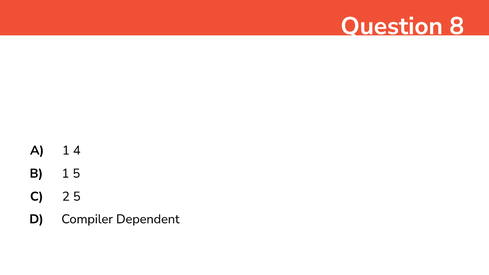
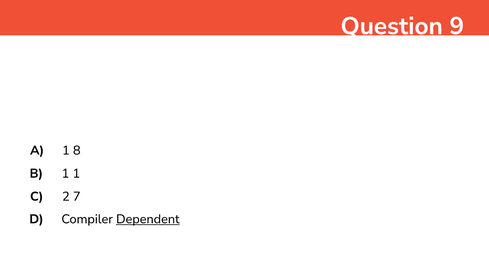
8: 8 -> 9
4: 4 -> 8
1 5: 5 -> 1
2 5: 5 -> 7
Dependent underline: none -> present
